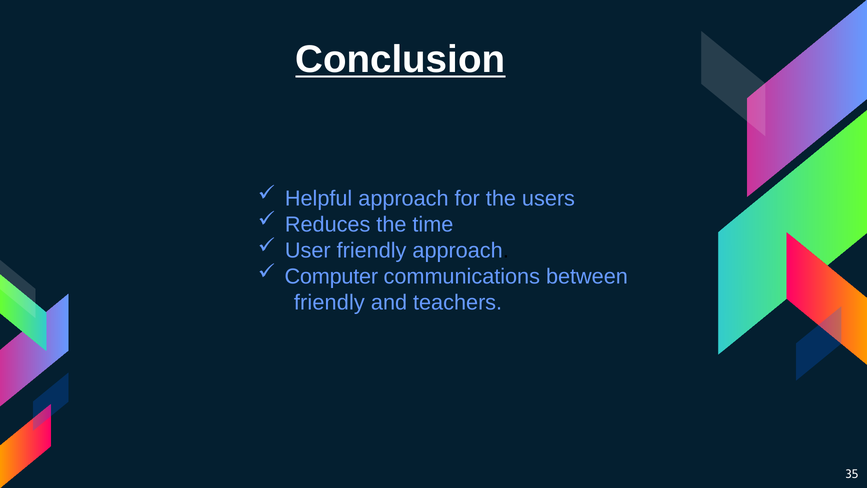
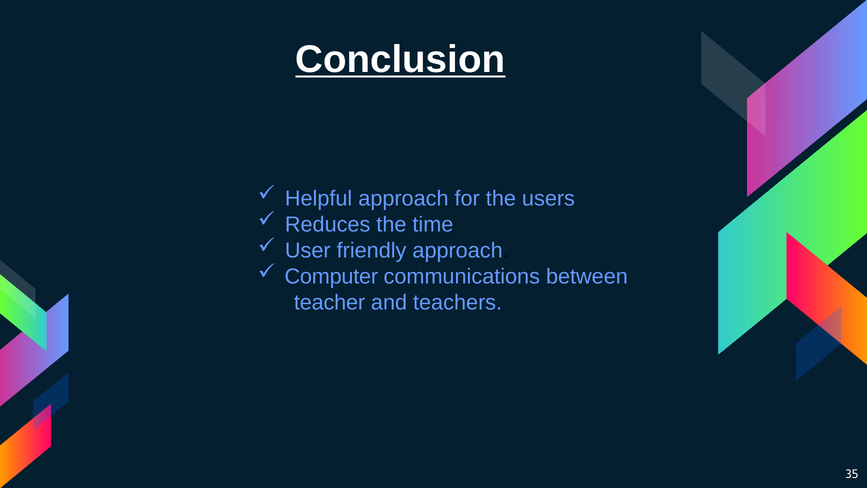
friendly at (329, 302): friendly -> teacher
